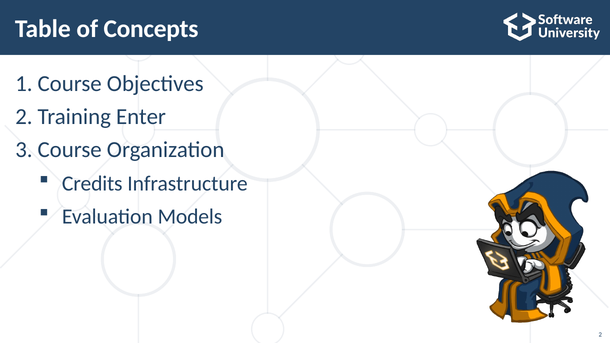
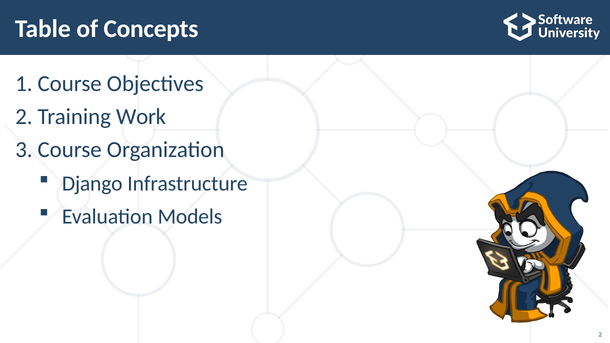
Enter: Enter -> Work
Credits: Credits -> Django
